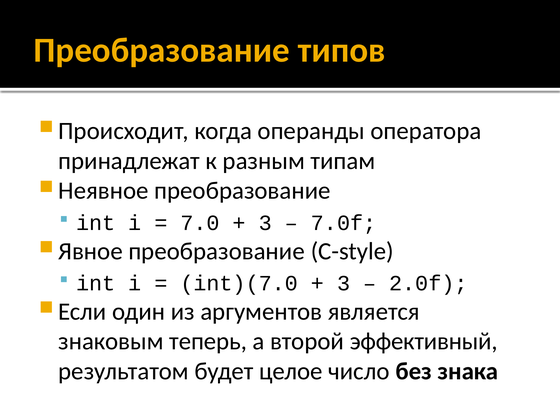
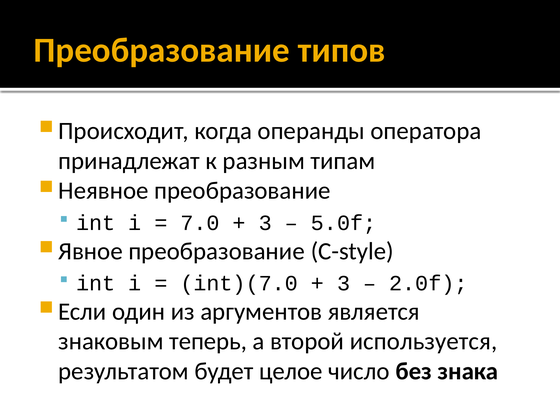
7.0f: 7.0f -> 5.0f
эффективный: эффективный -> используется
